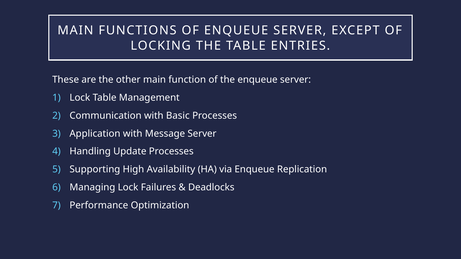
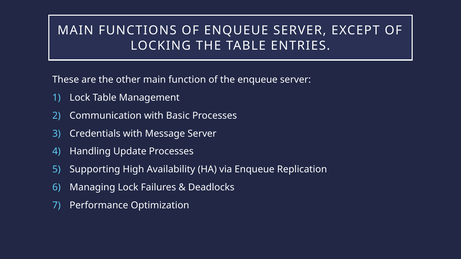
Application: Application -> Credentials
